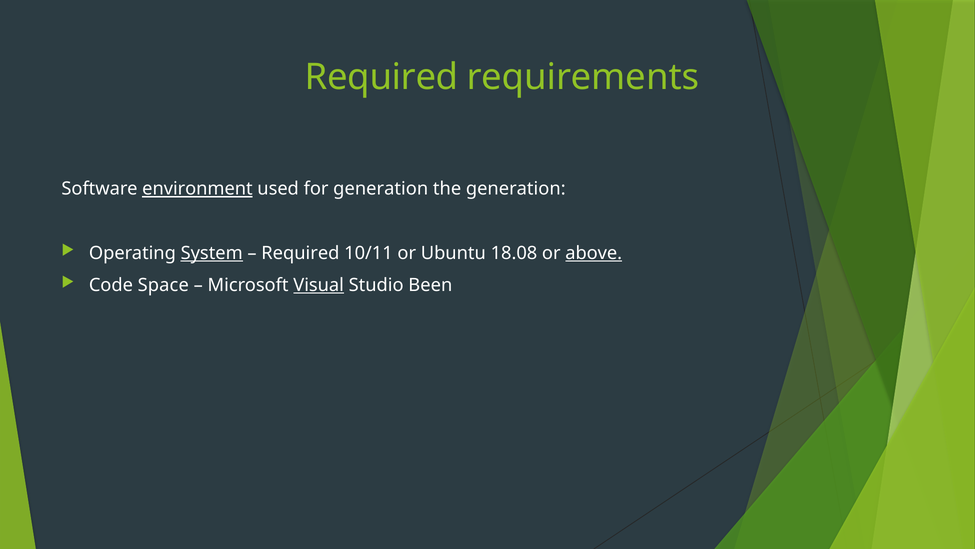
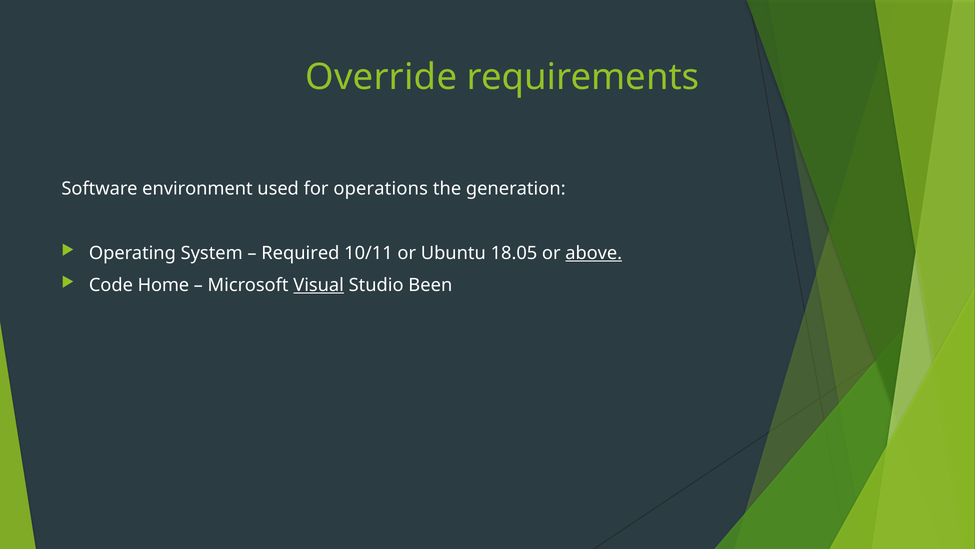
Required at (382, 77): Required -> Override
environment underline: present -> none
for generation: generation -> operations
System underline: present -> none
18.08: 18.08 -> 18.05
Space: Space -> Home
